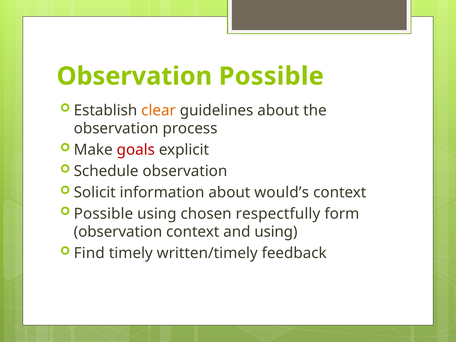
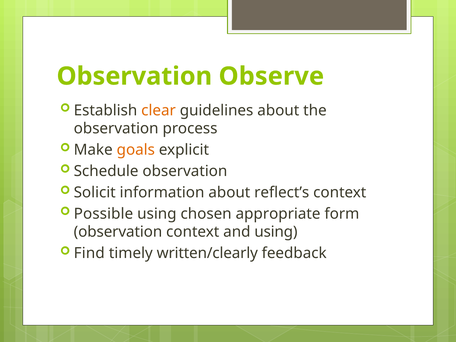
Observation Possible: Possible -> Observe
goals colour: red -> orange
would’s: would’s -> reflect’s
respectfully: respectfully -> appropriate
written/timely: written/timely -> written/clearly
